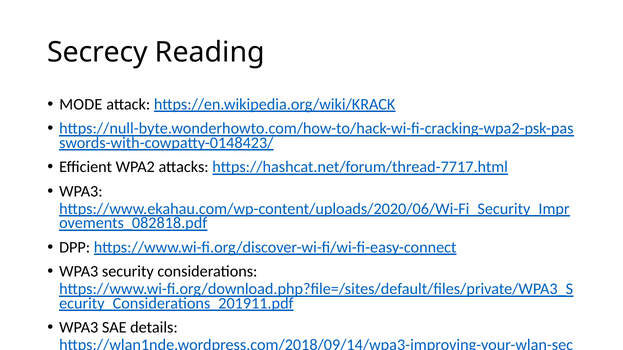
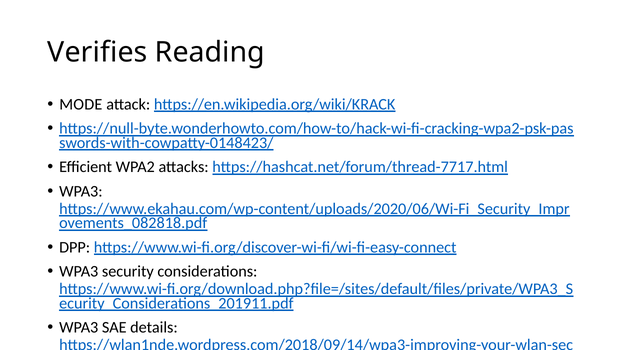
Secrecy: Secrecy -> Verifies
